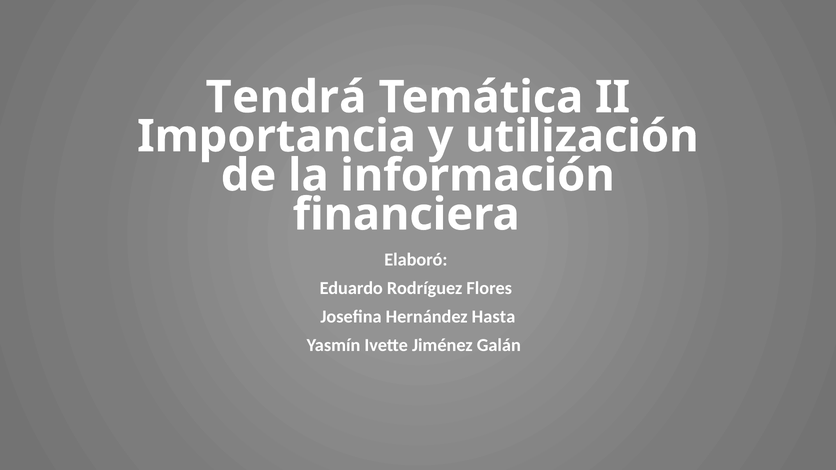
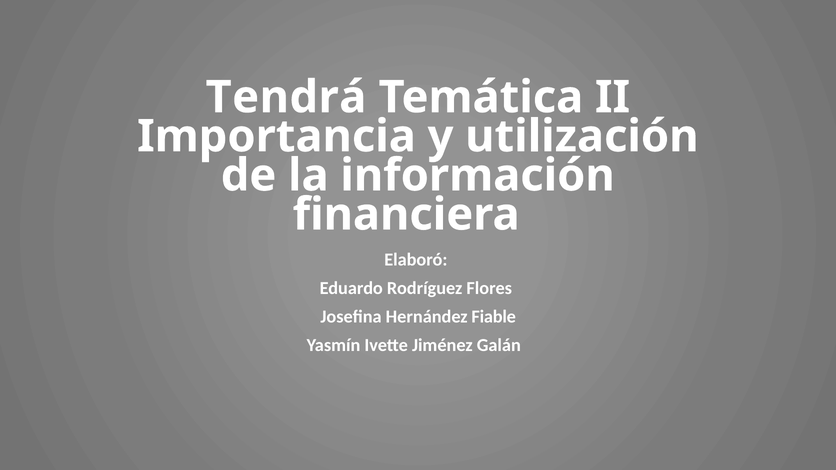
Hasta: Hasta -> Fiable
